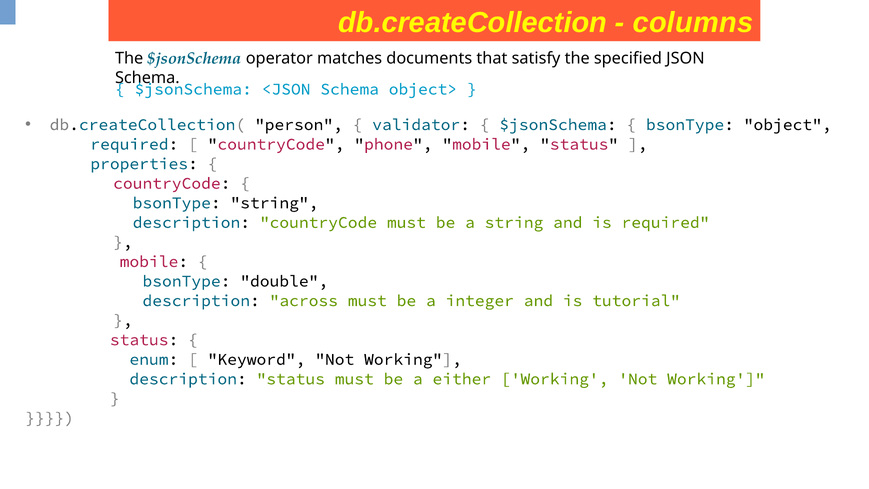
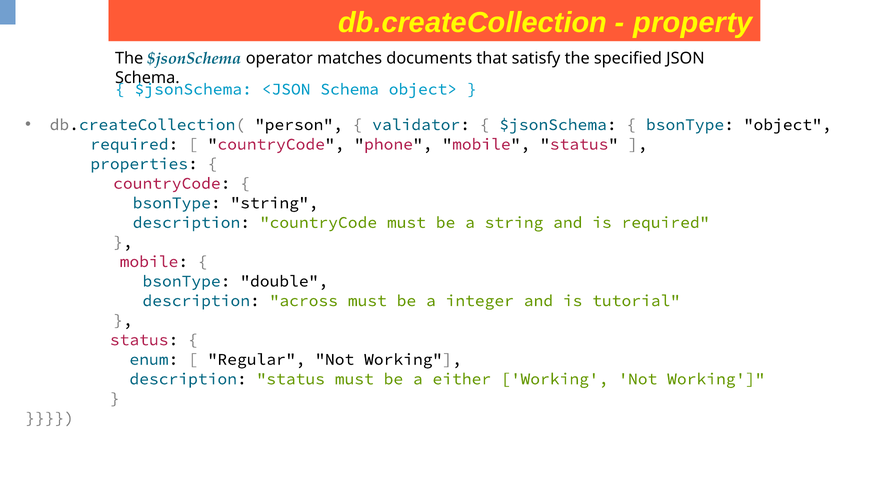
columns: columns -> property
Keyword: Keyword -> Regular
